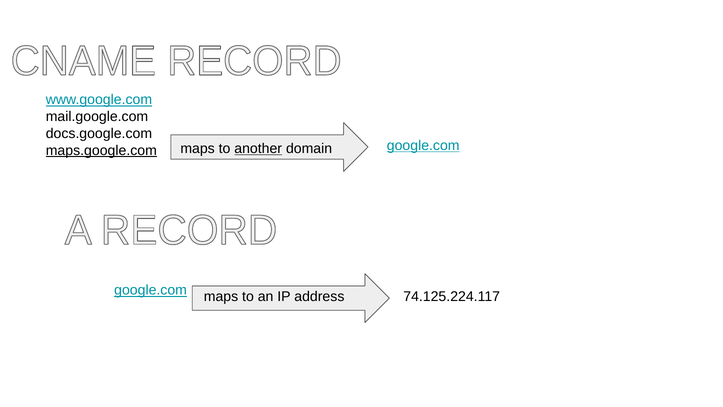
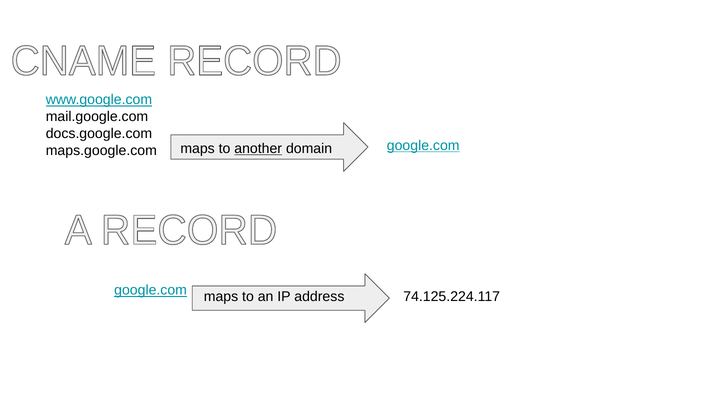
maps.google.com underline: present -> none
